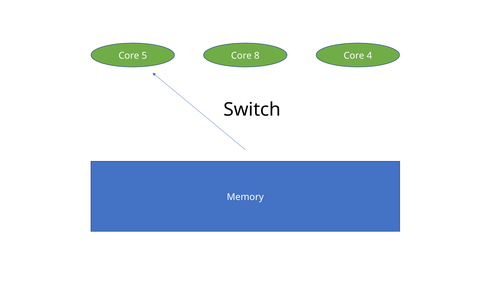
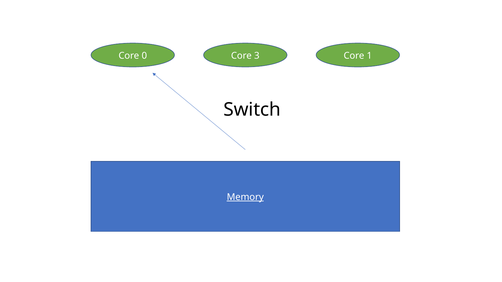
5: 5 -> 0
8: 8 -> 3
4: 4 -> 1
Memory underline: none -> present
